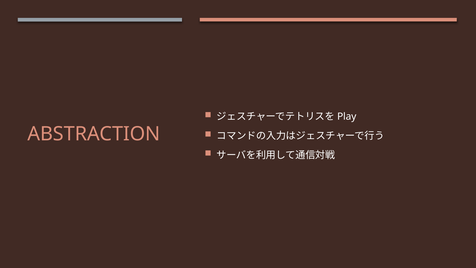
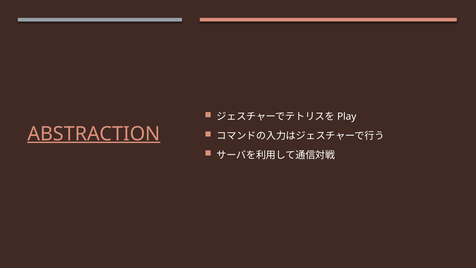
ABSTRACTION underline: none -> present
